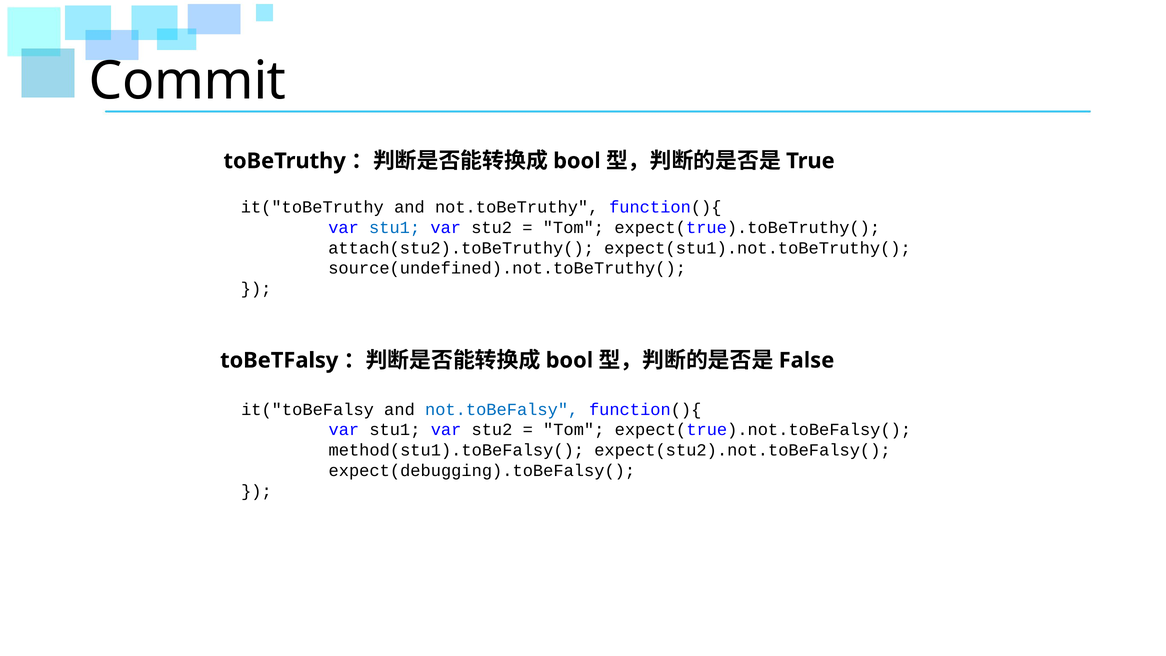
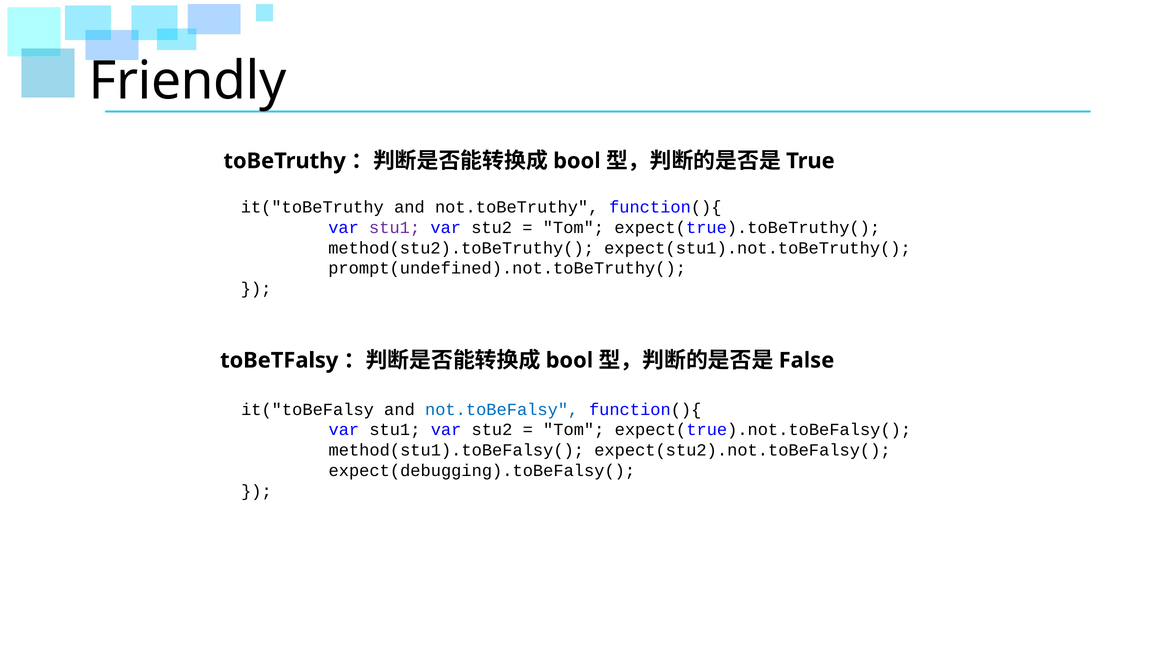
Commit: Commit -> Friendly
stu1 at (395, 227) colour: blue -> purple
attach(stu2).toBeTruthy(: attach(stu2).toBeTruthy( -> method(stu2).toBeTruthy(
source(undefined).not.toBeTruthy(: source(undefined).not.toBeTruthy( -> prompt(undefined).not.toBeTruthy(
